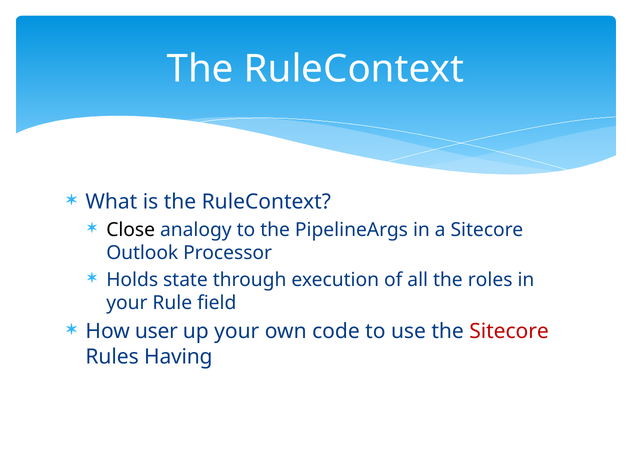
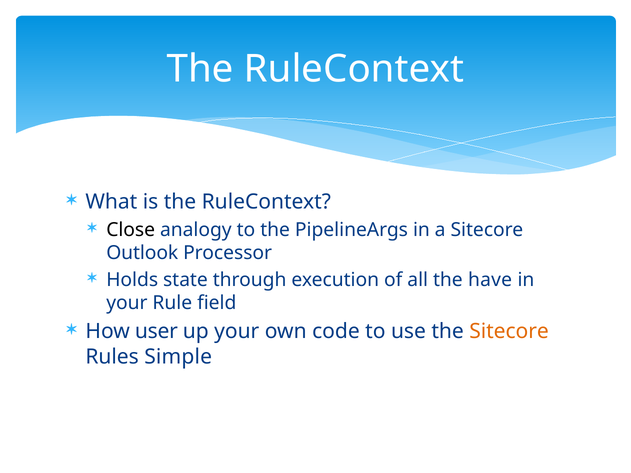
roles: roles -> have
Sitecore at (509, 332) colour: red -> orange
Having: Having -> Simple
